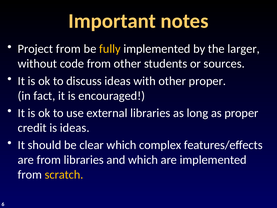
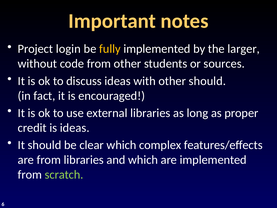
Project from: from -> login
other proper: proper -> should
scratch colour: yellow -> light green
